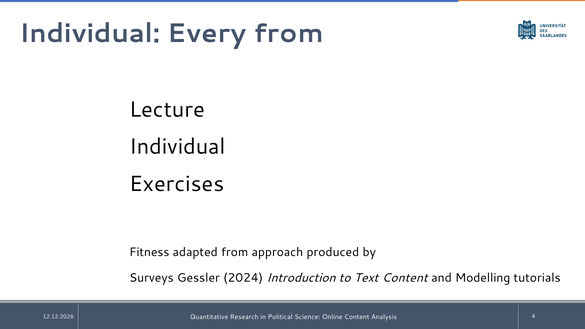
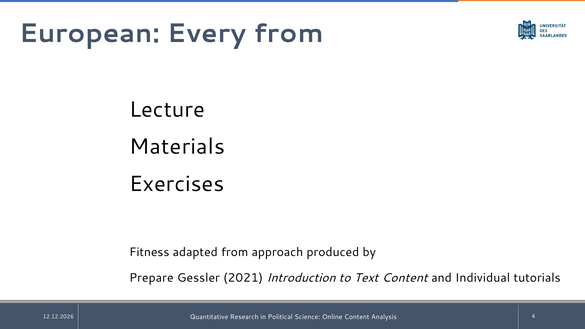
Individual at (90, 33): Individual -> European
Individual at (177, 147): Individual -> Materials
Surveys: Surveys -> Prepare
2024: 2024 -> 2021
Modelling: Modelling -> Individual
